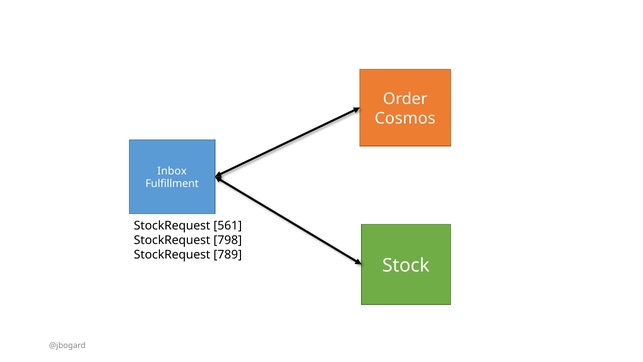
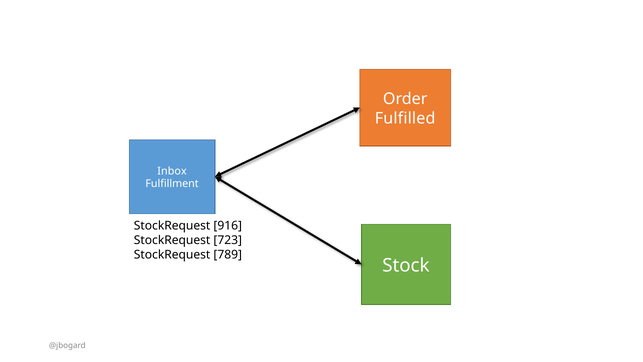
Cosmos: Cosmos -> Fulfilled
561: 561 -> 916
798: 798 -> 723
